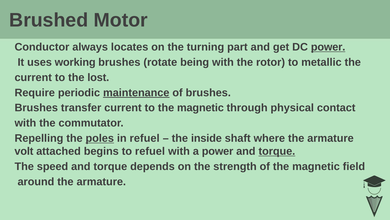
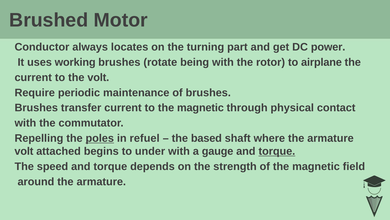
power at (328, 47) underline: present -> none
metallic: metallic -> airplane
the lost: lost -> volt
maintenance underline: present -> none
inside: inside -> based
to refuel: refuel -> under
a power: power -> gauge
